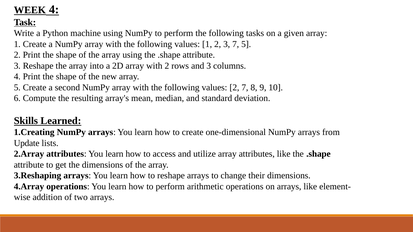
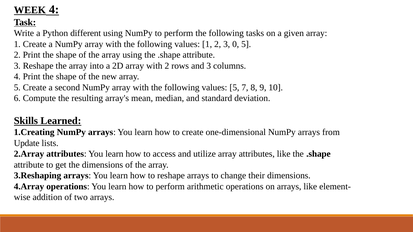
machine: machine -> different
3 7: 7 -> 0
values 2: 2 -> 5
